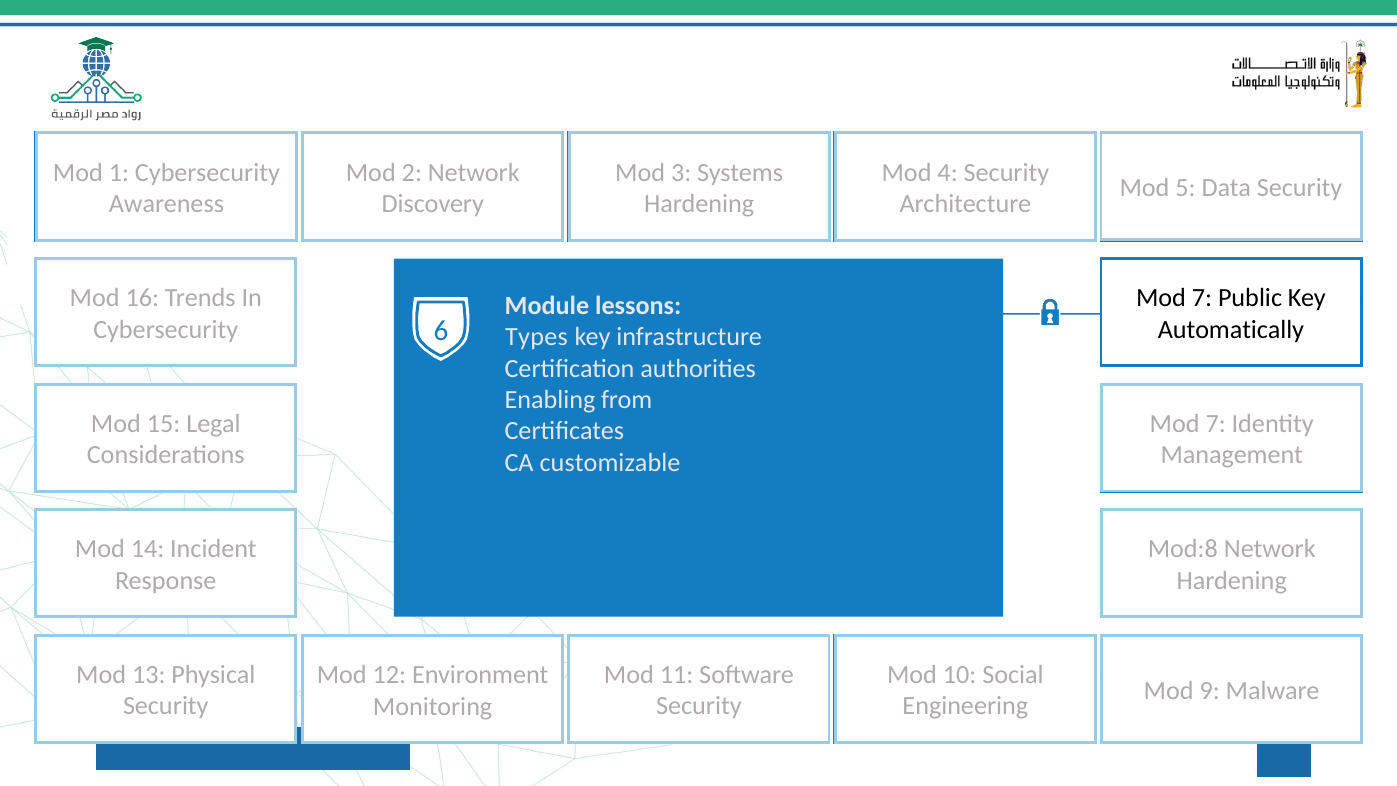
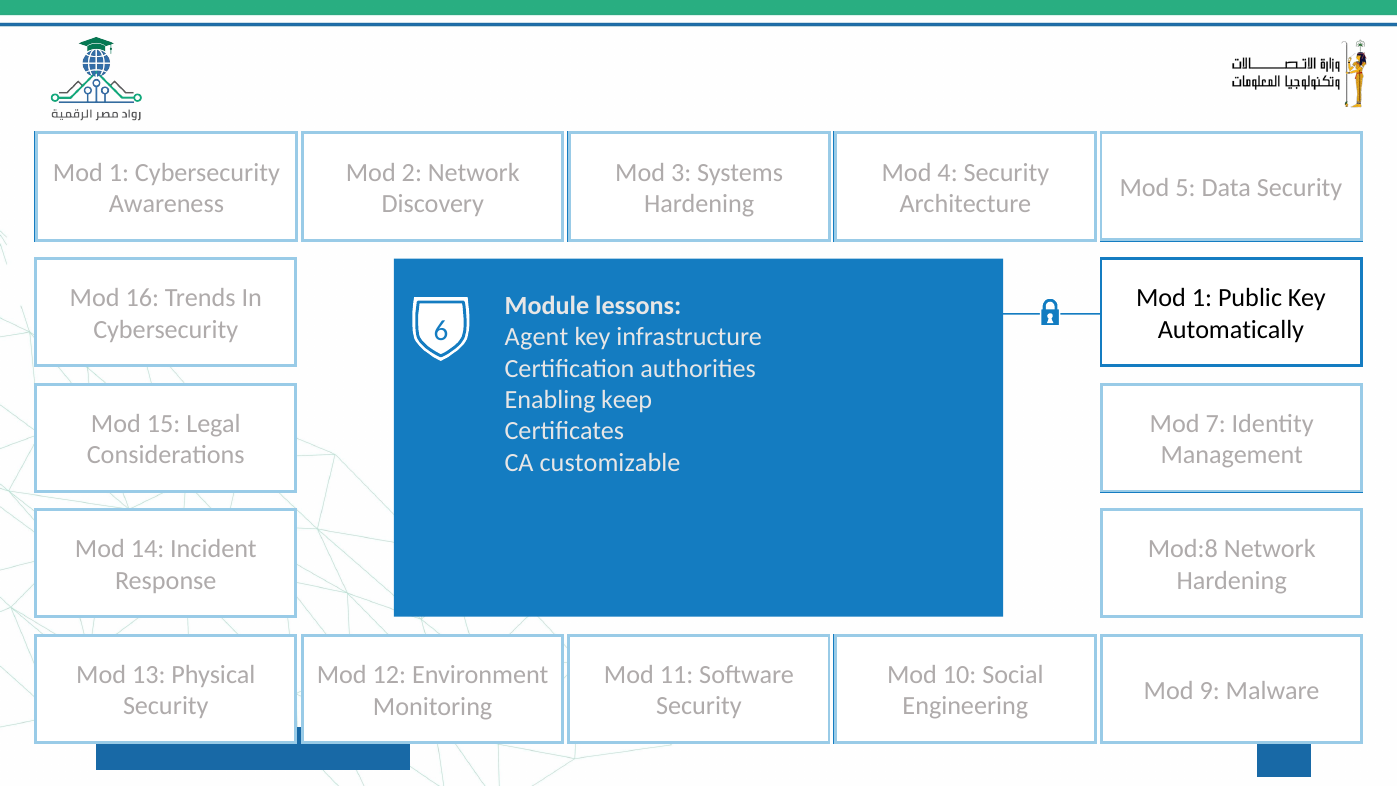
7 at (1202, 298): 7 -> 1
Types: Types -> Agent
from: from -> keep
